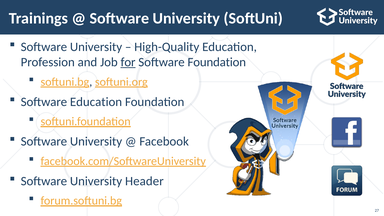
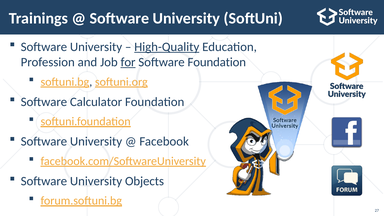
High-Quality underline: none -> present
Software Education: Education -> Calculator
Header: Header -> Objects
